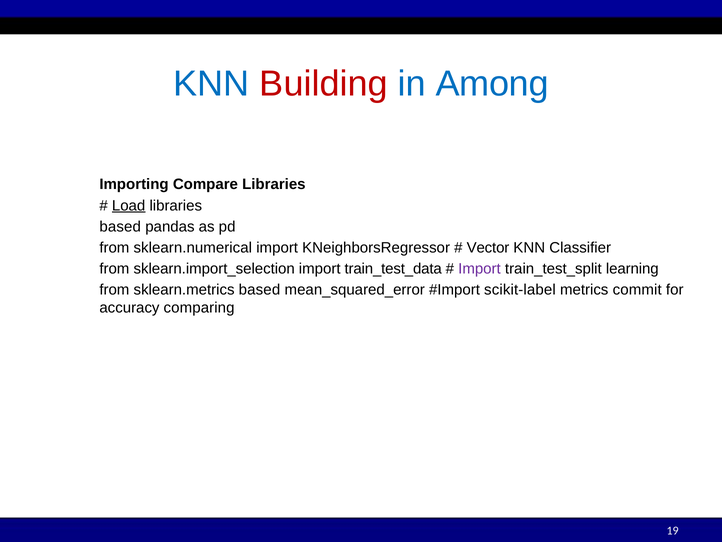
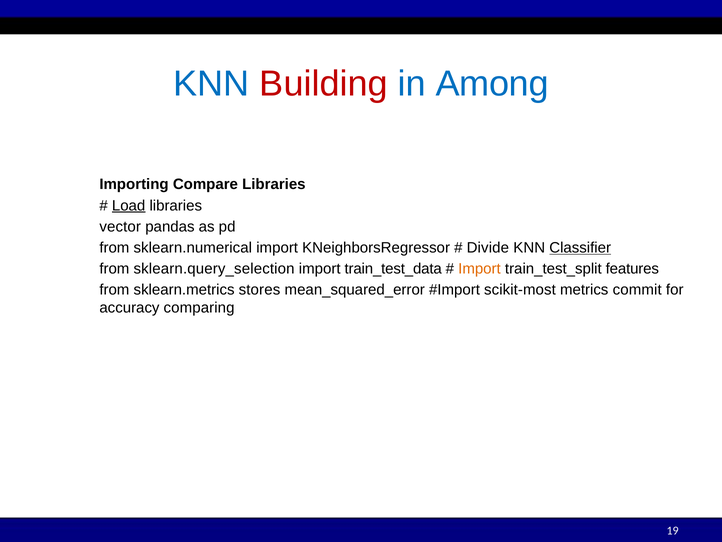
based at (120, 226): based -> vector
Vector: Vector -> Divide
Classifier underline: none -> present
sklearn.import_selection: sklearn.import_selection -> sklearn.query_selection
Import at (479, 269) colour: purple -> orange
learning: learning -> features
sklearn.metrics based: based -> stores
scikit-label: scikit-label -> scikit-most
